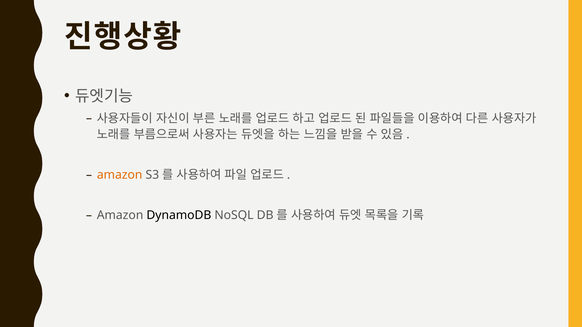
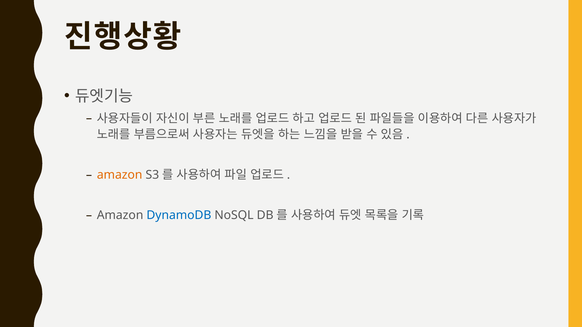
DynamoDB colour: black -> blue
